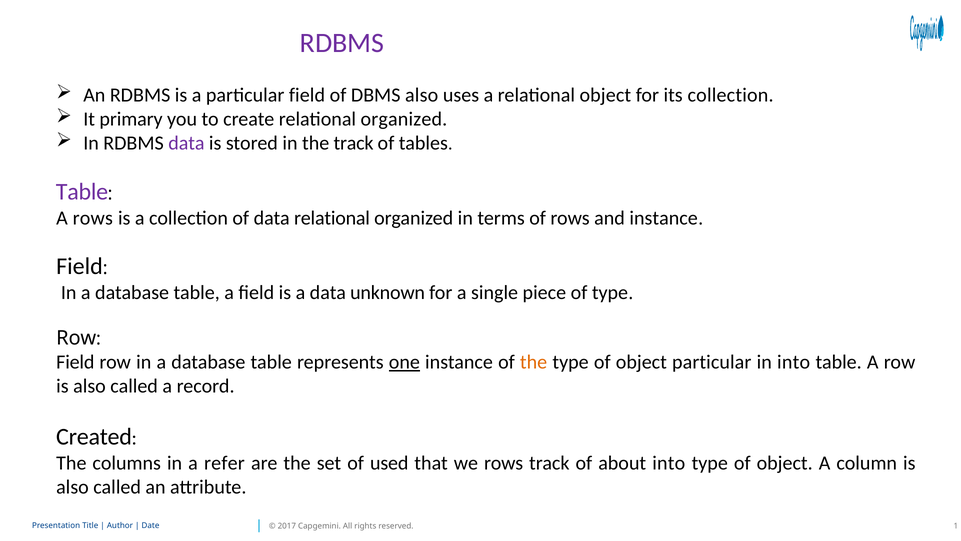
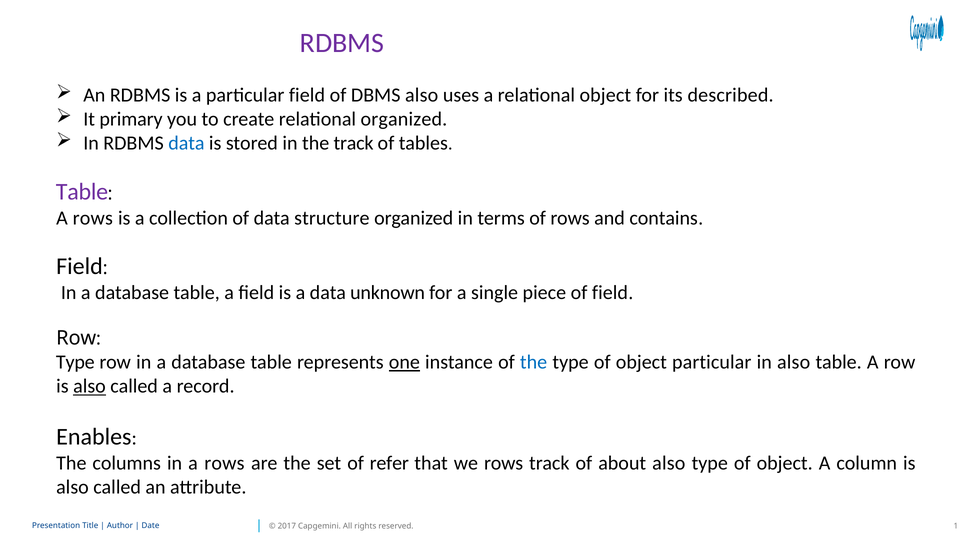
its collection: collection -> described
data at (186, 143) colour: purple -> blue
data relational: relational -> structure
and instance: instance -> contains
of type: type -> field
Field at (75, 362): Field -> Type
the at (534, 362) colour: orange -> blue
in into: into -> also
also at (89, 386) underline: none -> present
Created: Created -> Enables
in a refer: refer -> rows
used: used -> refer
about into: into -> also
